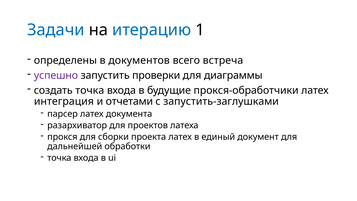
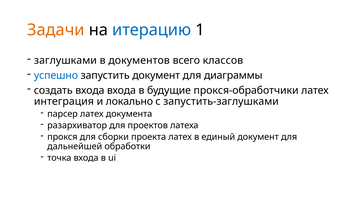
Задачи colour: blue -> orange
определены: определены -> заглушками
встреча: встреча -> классов
успешно colour: purple -> blue
запустить проверки: проверки -> документ
создать точка: точка -> входа
отчетами: отчетами -> локально
